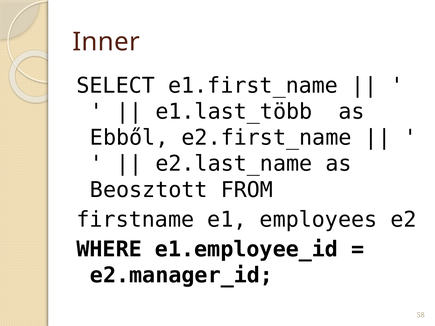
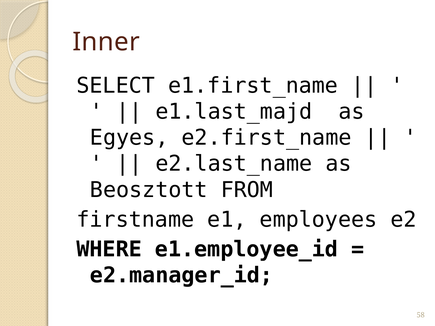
e1.last_több: e1.last_több -> e1.last_majd
Ebből: Ebből -> Egyes
